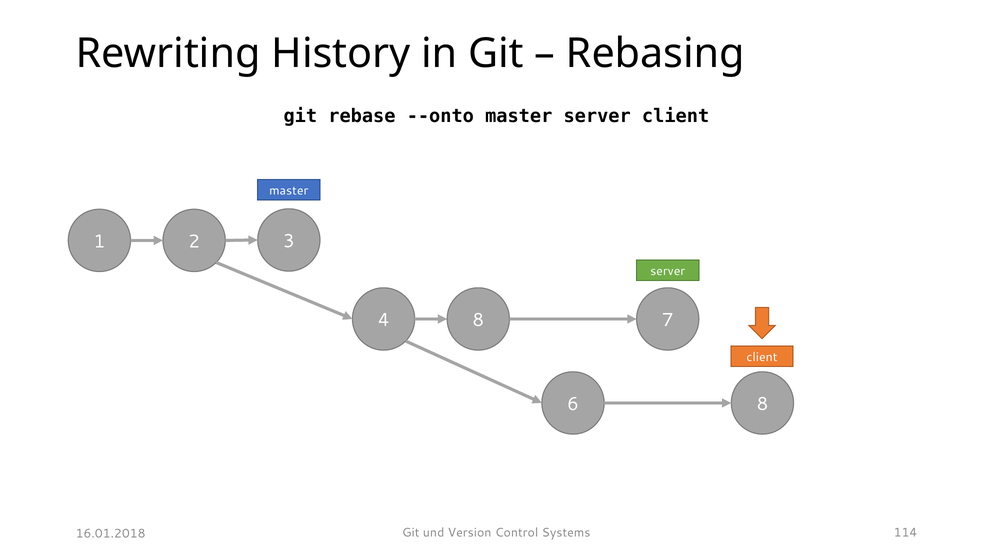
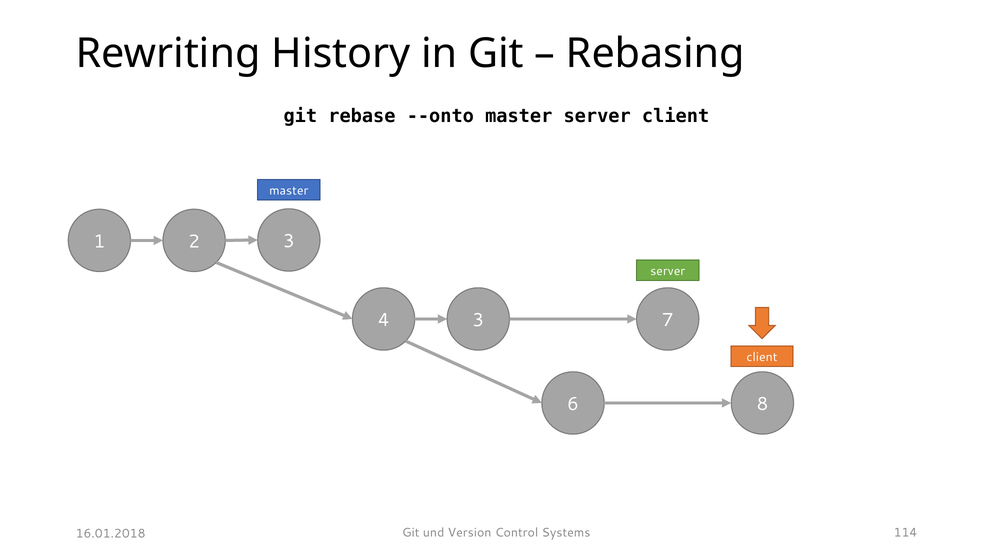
4 8: 8 -> 3
